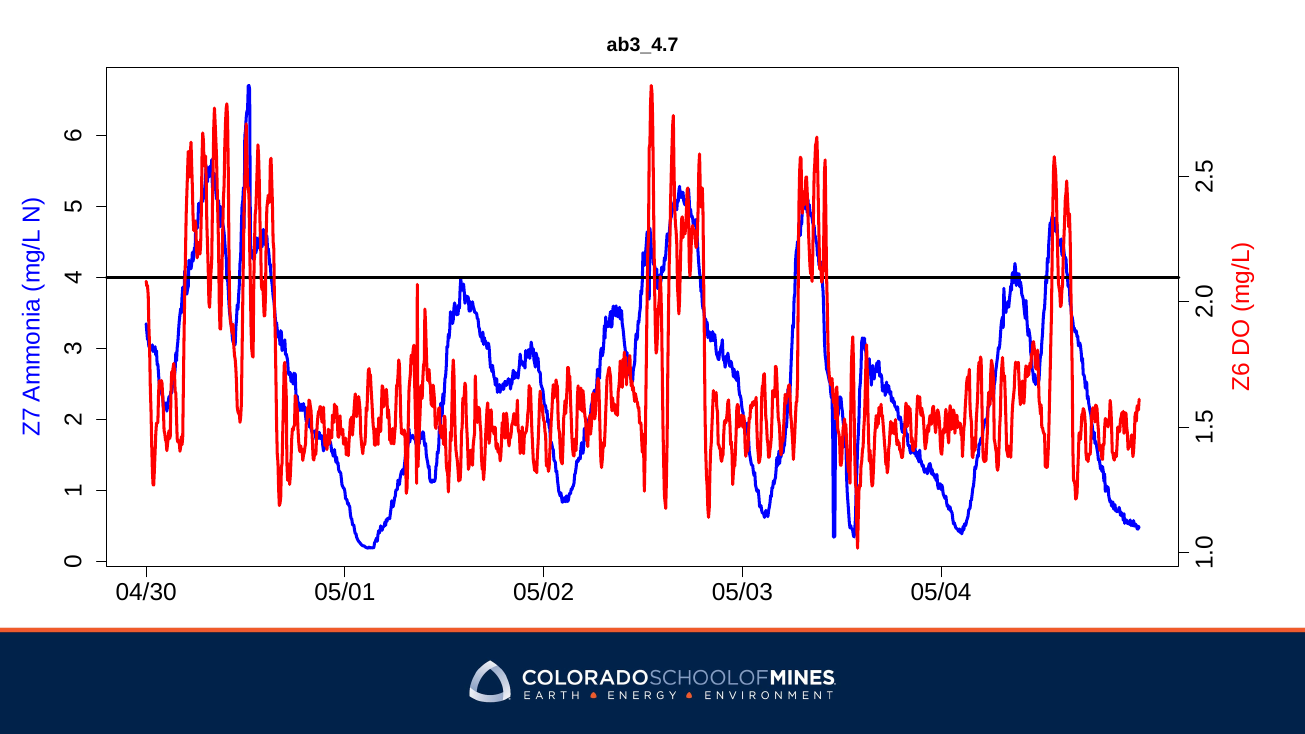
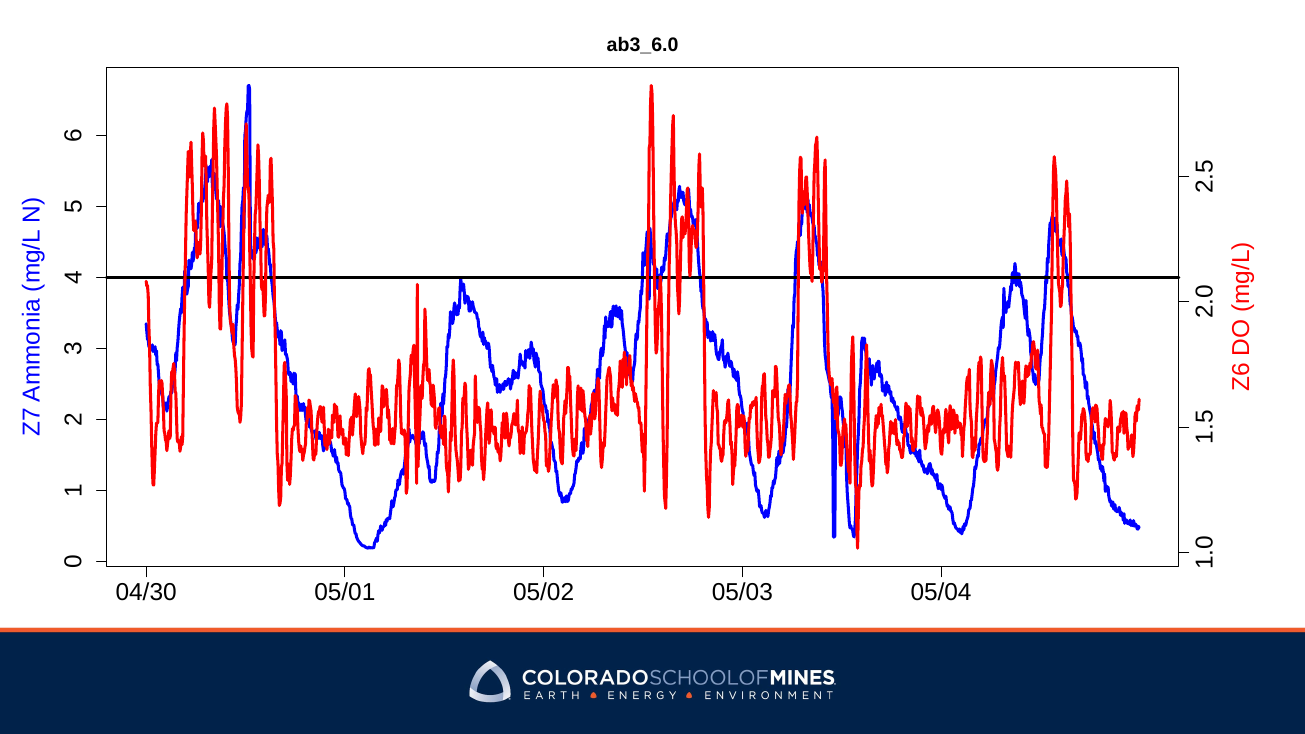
ab3_4.7: ab3_4.7 -> ab3_6.0
